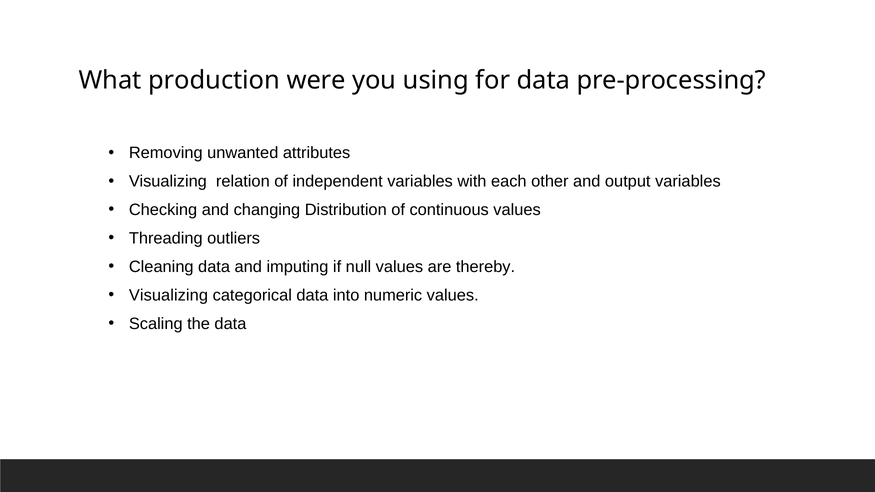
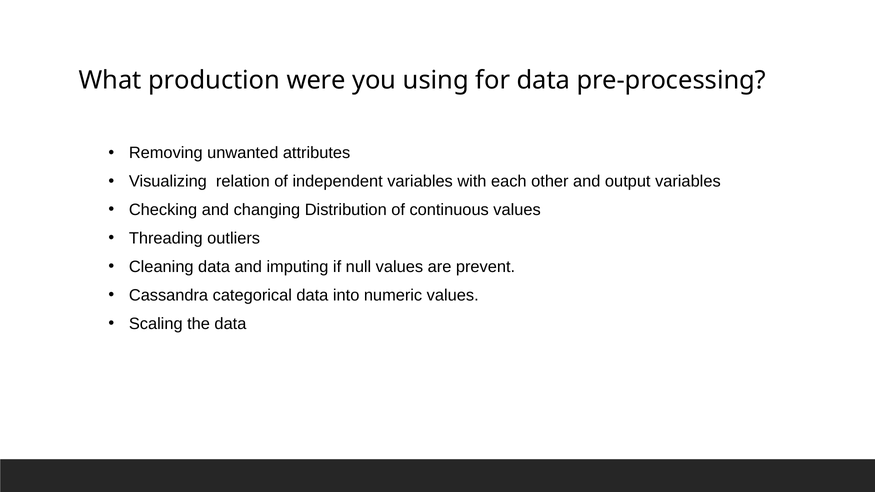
thereby: thereby -> prevent
Visualizing at (168, 295): Visualizing -> Cassandra
